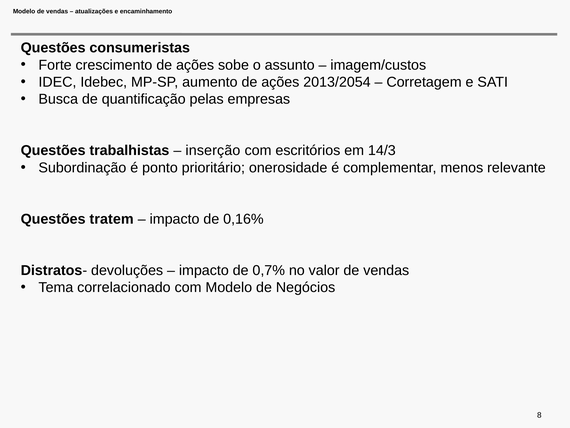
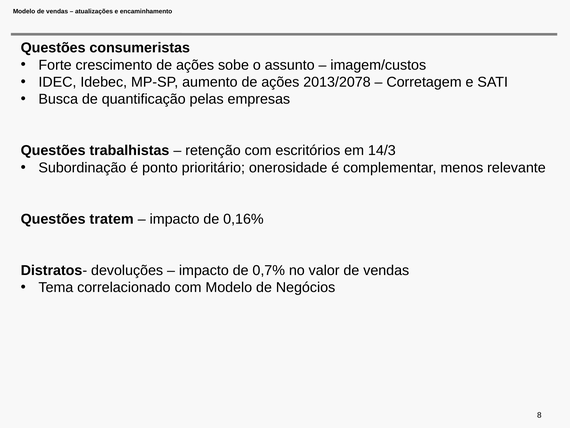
2013/2054: 2013/2054 -> 2013/2078
inserção: inserção -> retenção
